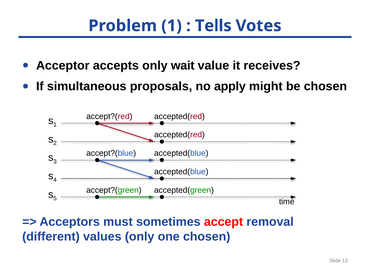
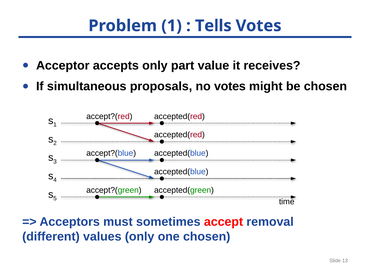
wait: wait -> part
no apply: apply -> votes
